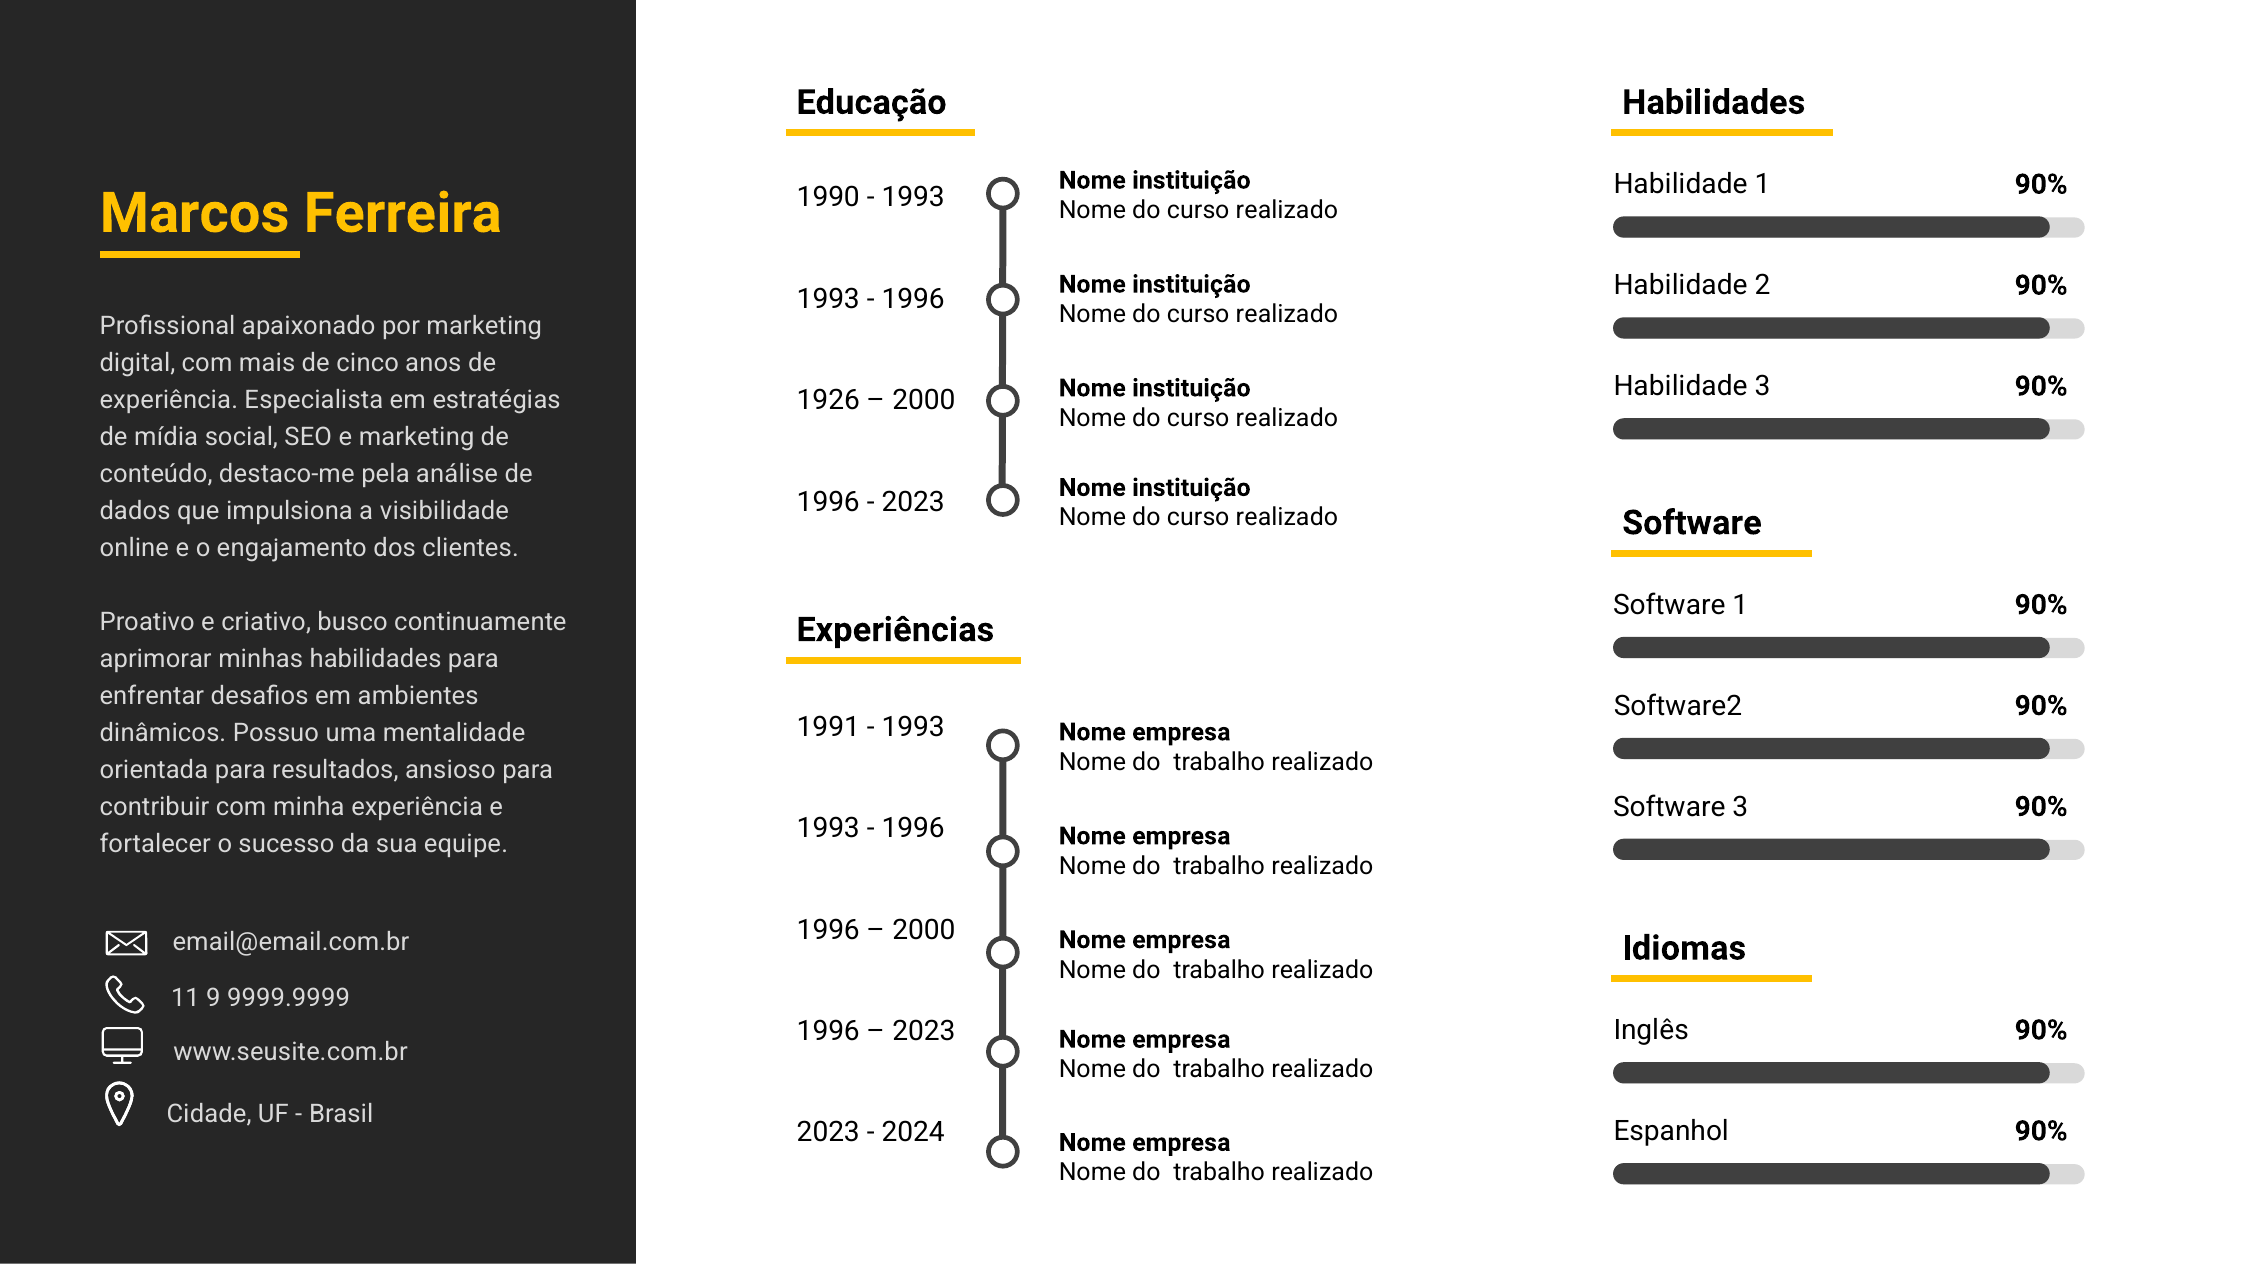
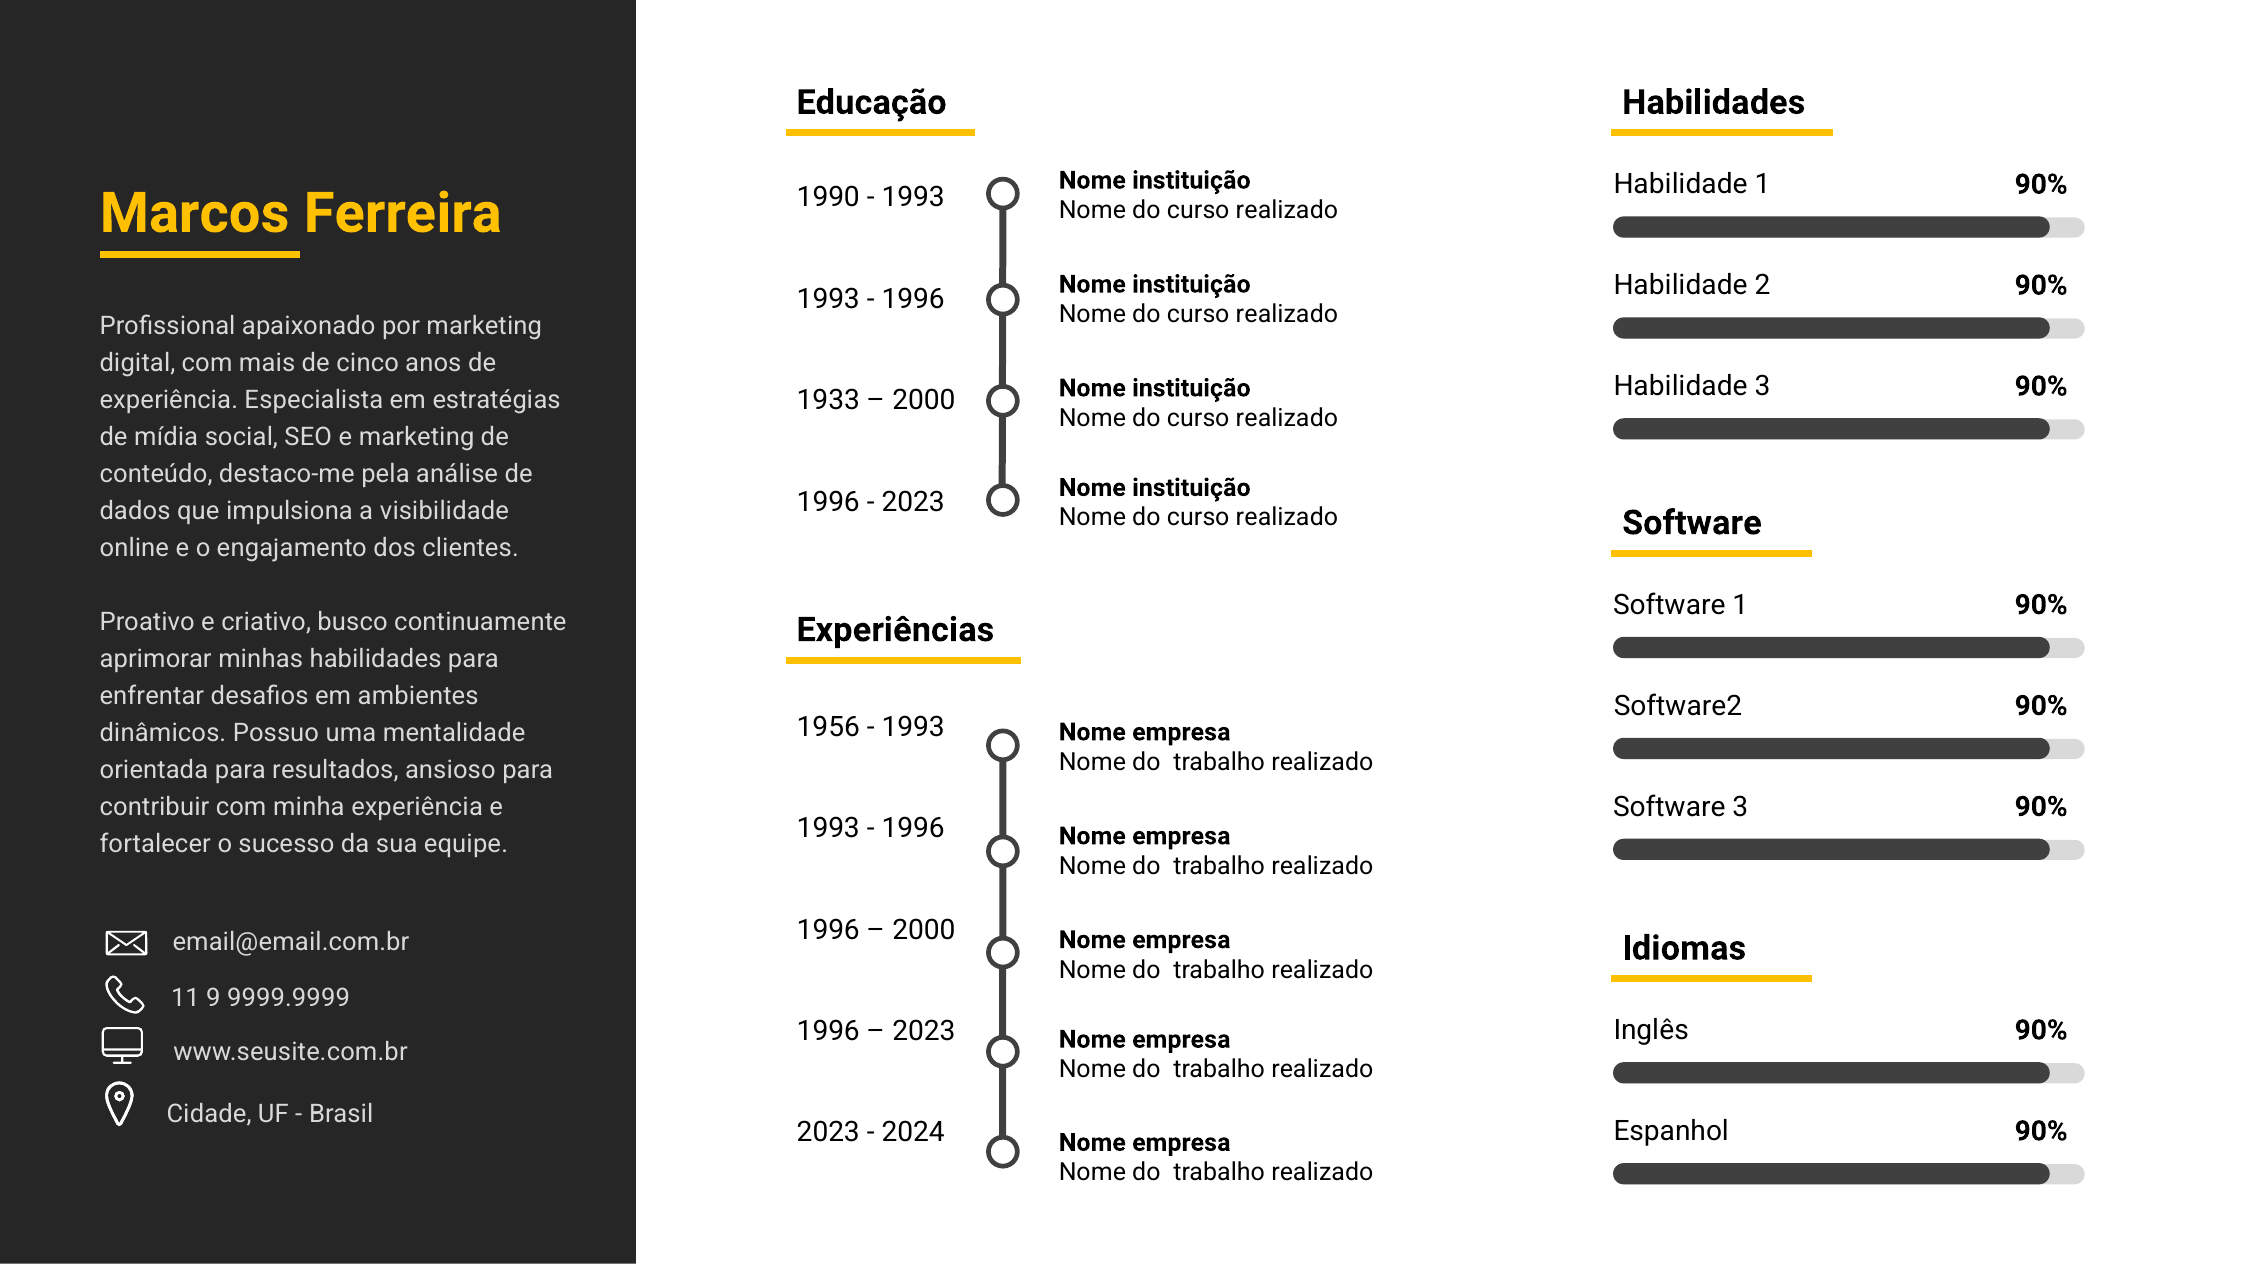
1926: 1926 -> 1933
1991: 1991 -> 1956
